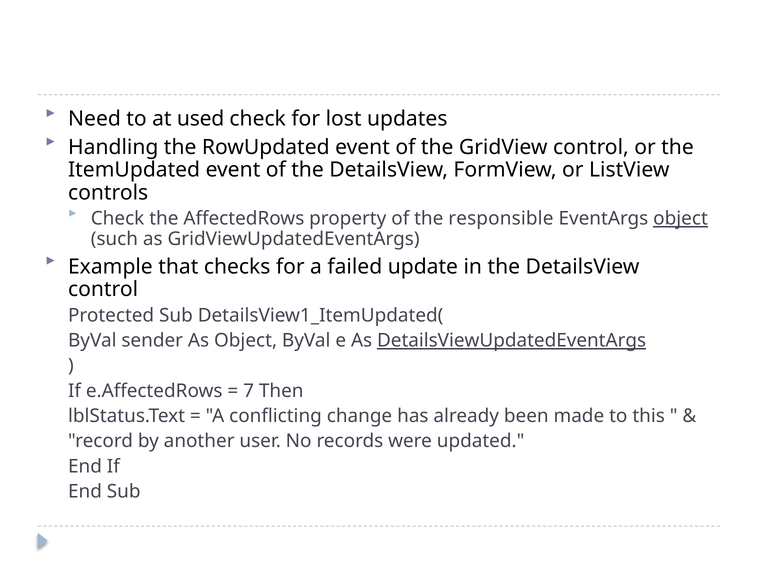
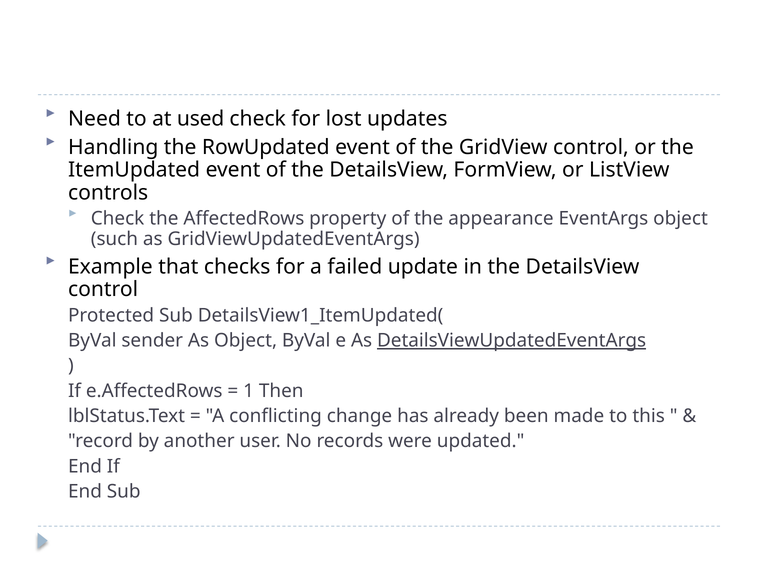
responsible: responsible -> appearance
object at (681, 219) underline: present -> none
7: 7 -> 1
